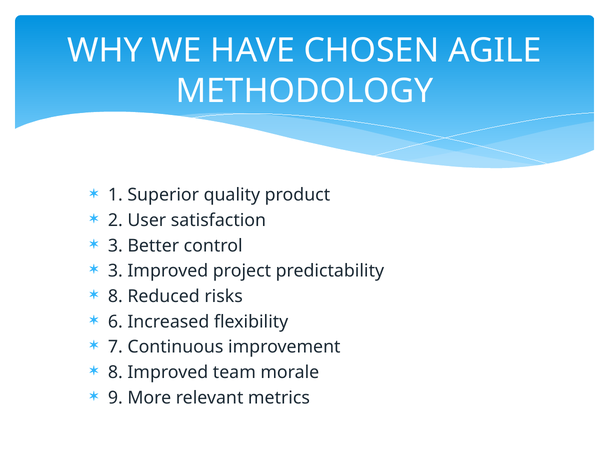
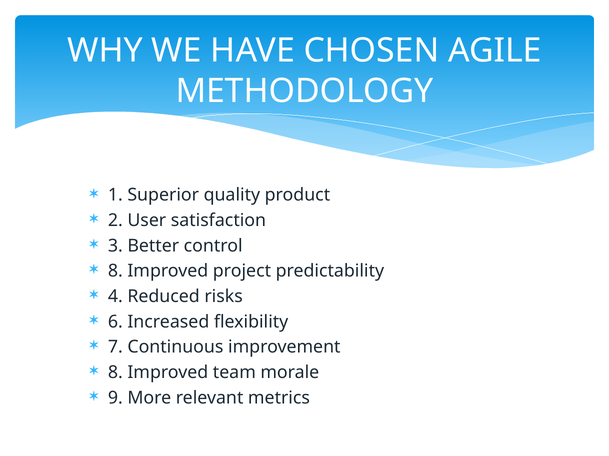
3 at (115, 271): 3 -> 8
8 at (115, 297): 8 -> 4
